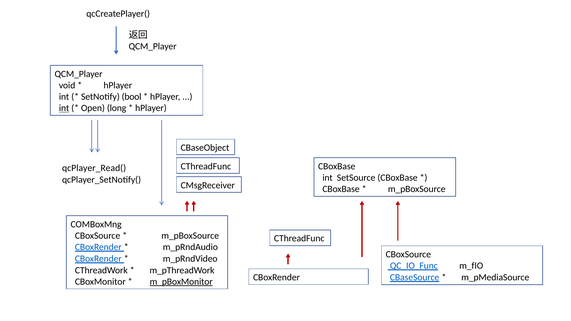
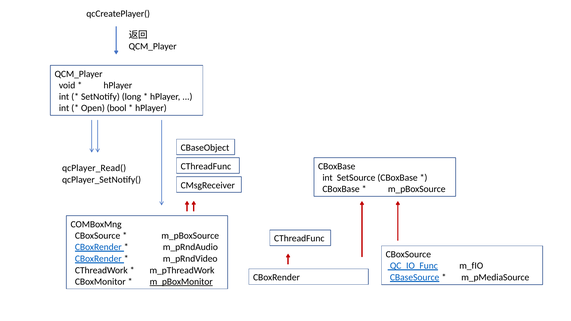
bool: bool -> long
int at (64, 108) underline: present -> none
long: long -> bool
